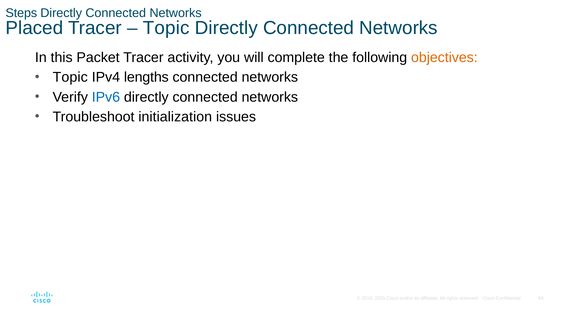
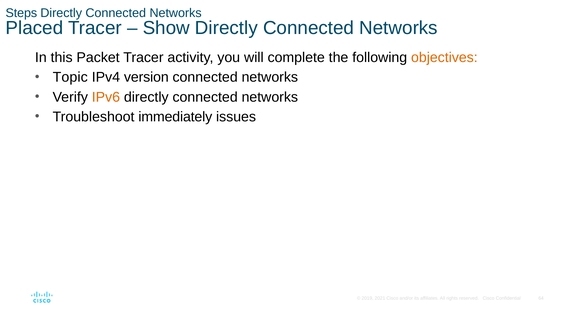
Topic at (166, 28): Topic -> Show
lengths: lengths -> version
IPv6 colour: blue -> orange
initialization: initialization -> immediately
